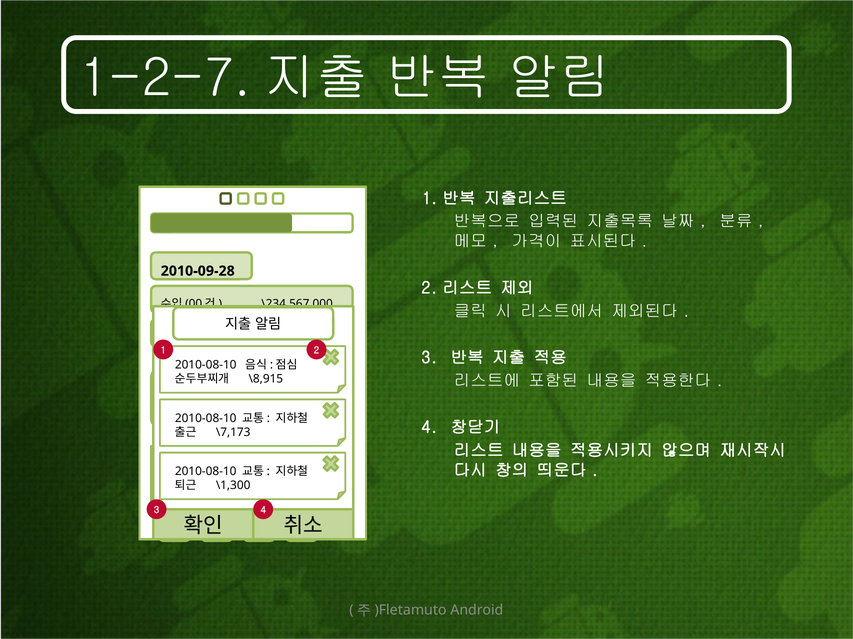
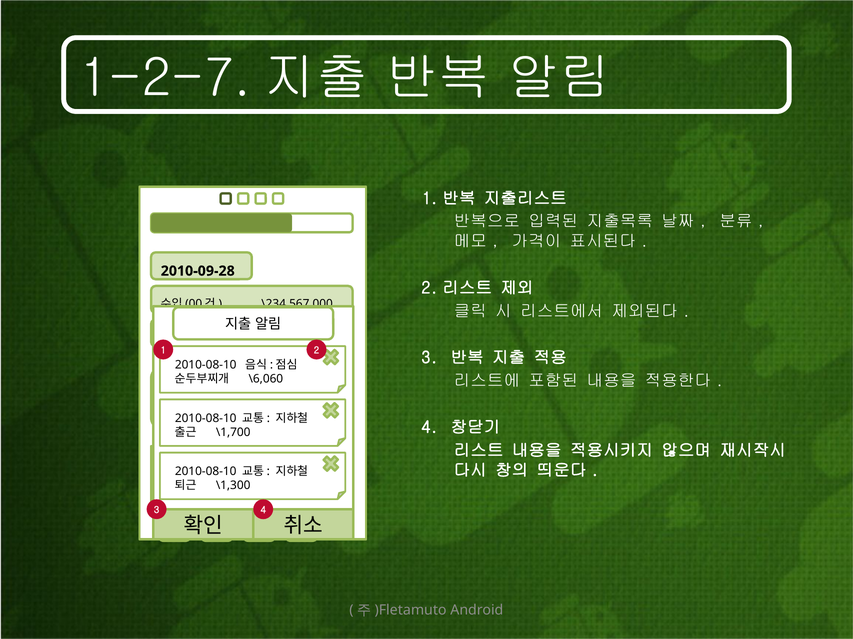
\8,915: \8,915 -> \6,060
\7,173: \7,173 -> \1,700
